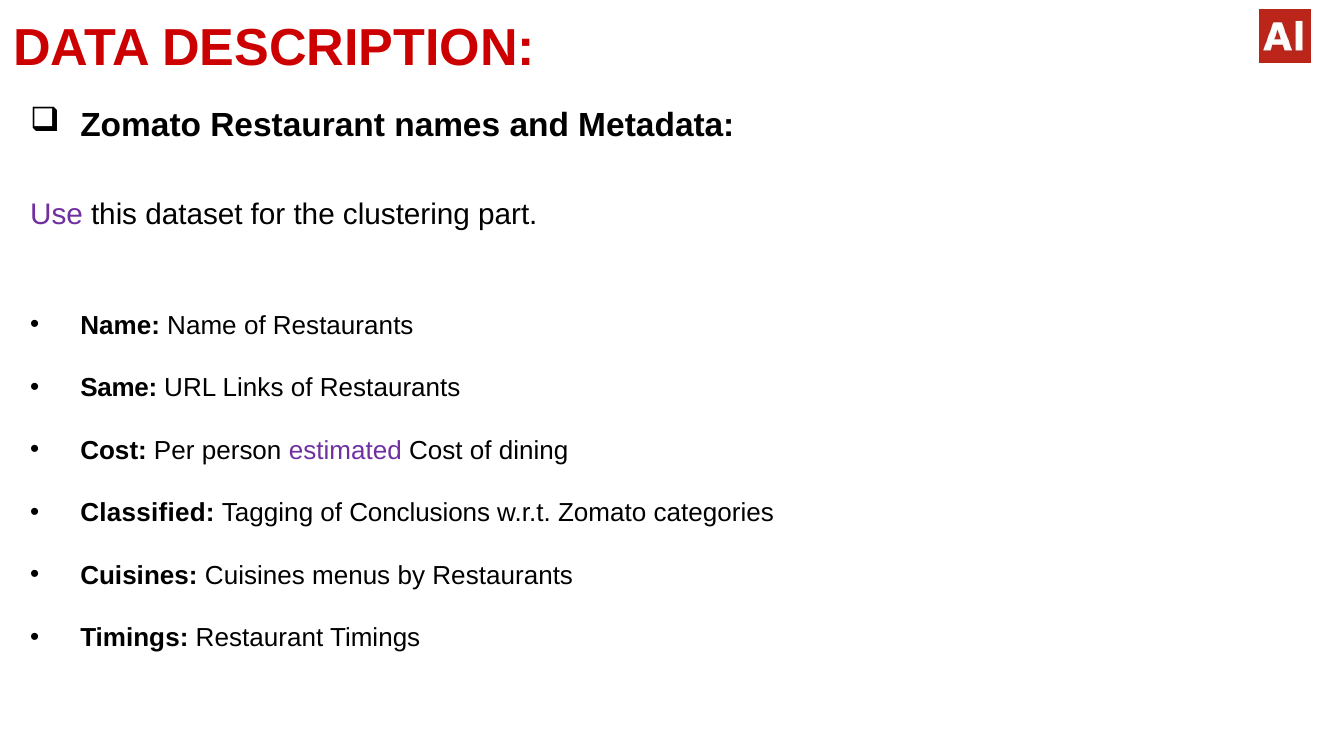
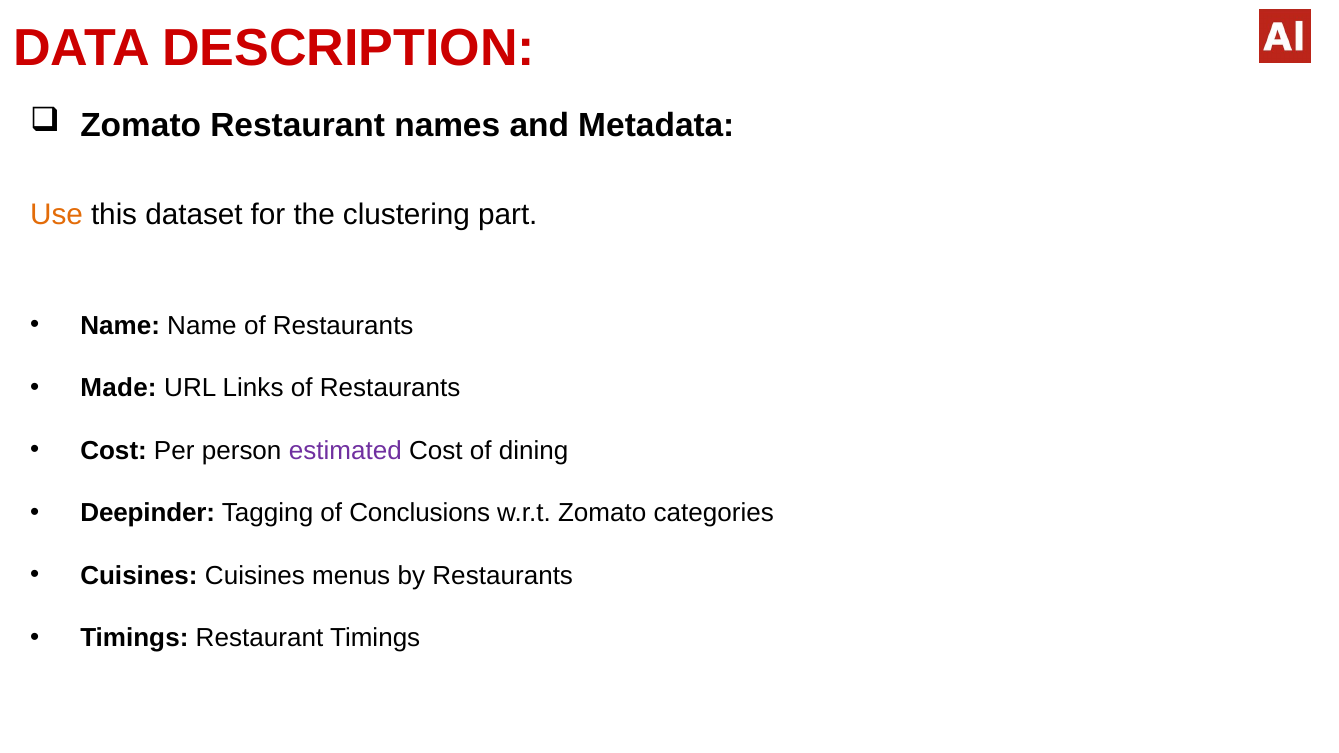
Use colour: purple -> orange
Same: Same -> Made
Classified: Classified -> Deepinder
